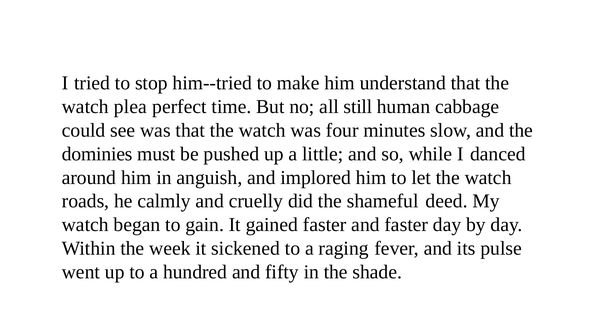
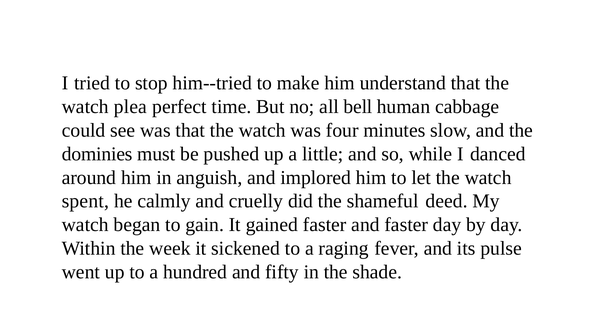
still: still -> bell
roads: roads -> spent
